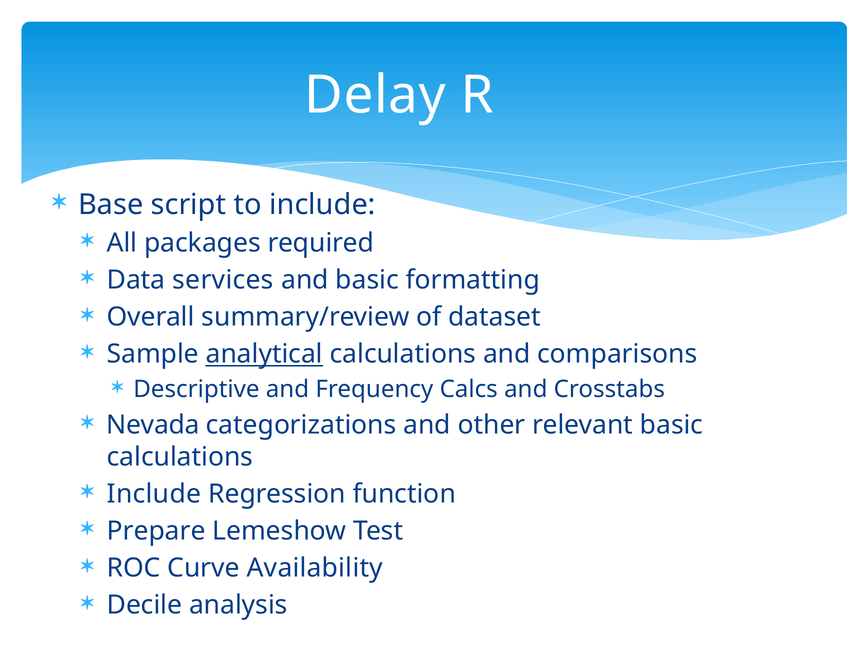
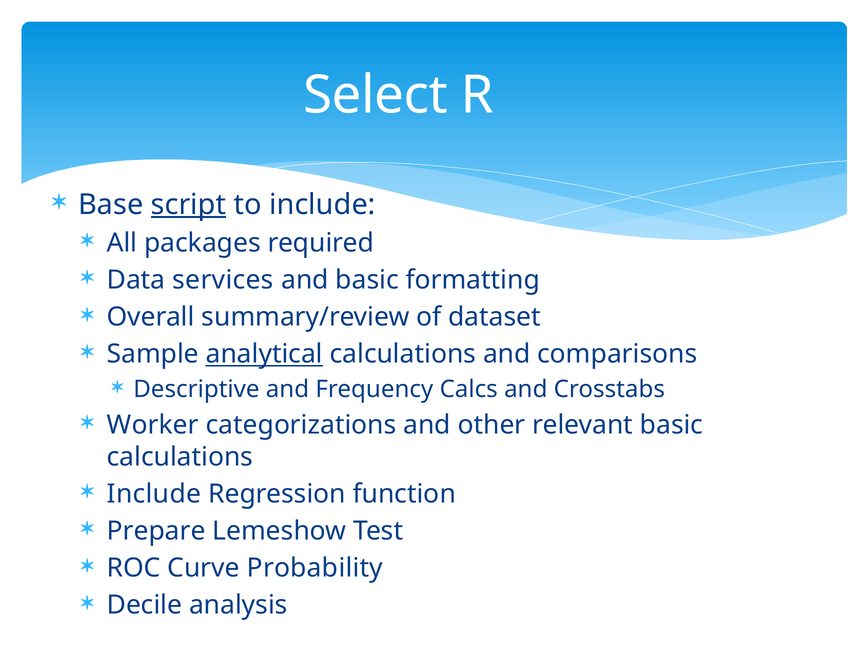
Delay: Delay -> Select
script underline: none -> present
Nevada: Nevada -> Worker
Availability: Availability -> Probability
